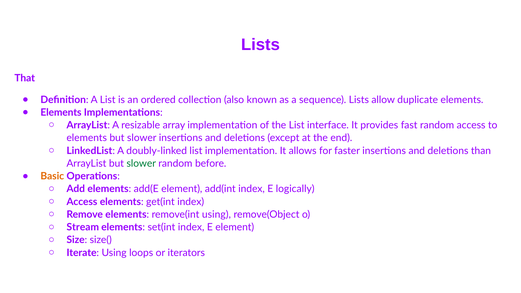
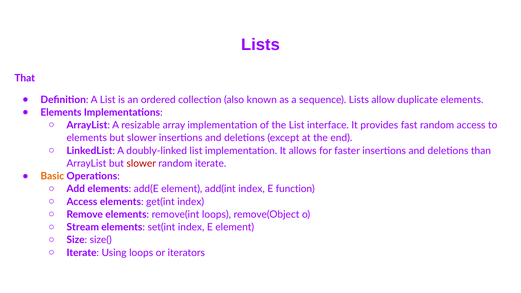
slower at (141, 163) colour: green -> red
random before: before -> iterate
logically: logically -> function
remove(int using: using -> loops
